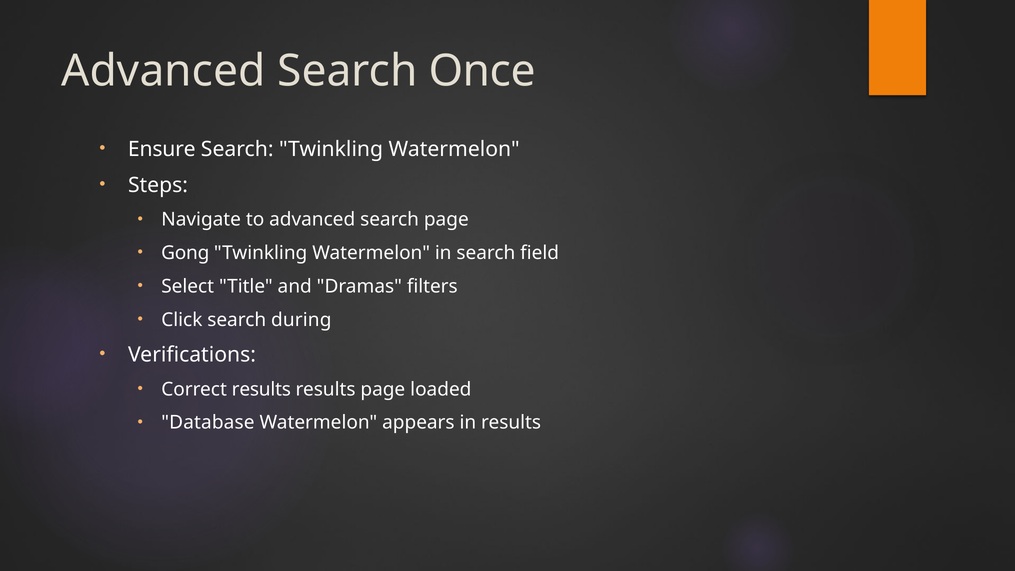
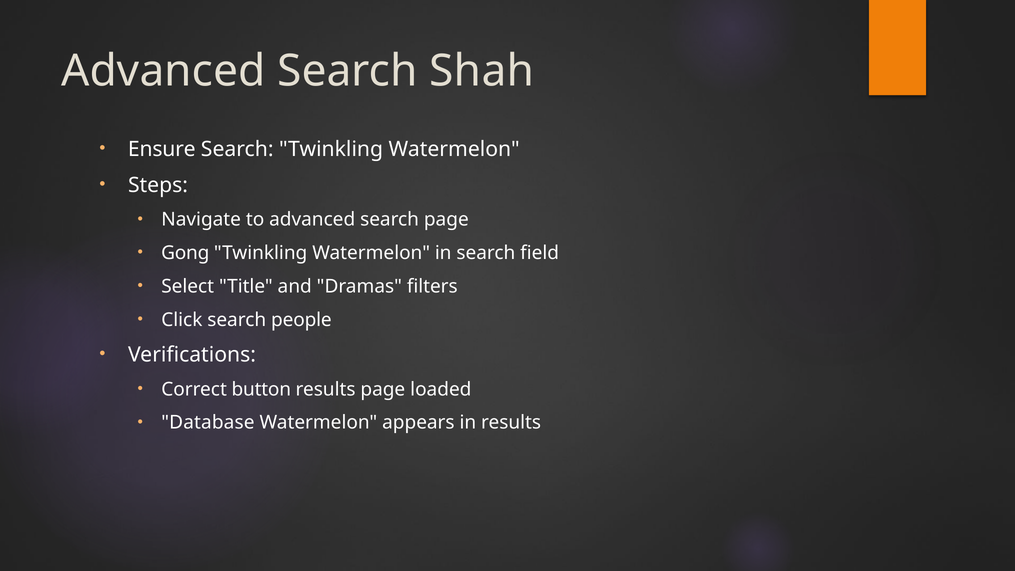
Once: Once -> Shah
during: during -> people
Correct results: results -> button
